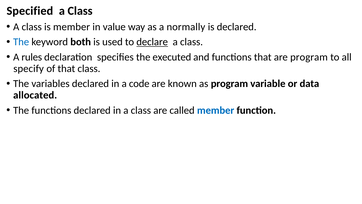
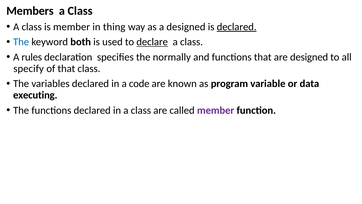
Specified: Specified -> Members
value: value -> thing
a normally: normally -> designed
declared at (237, 27) underline: none -> present
executed: executed -> normally
are program: program -> designed
allocated: allocated -> executing
member at (216, 110) colour: blue -> purple
